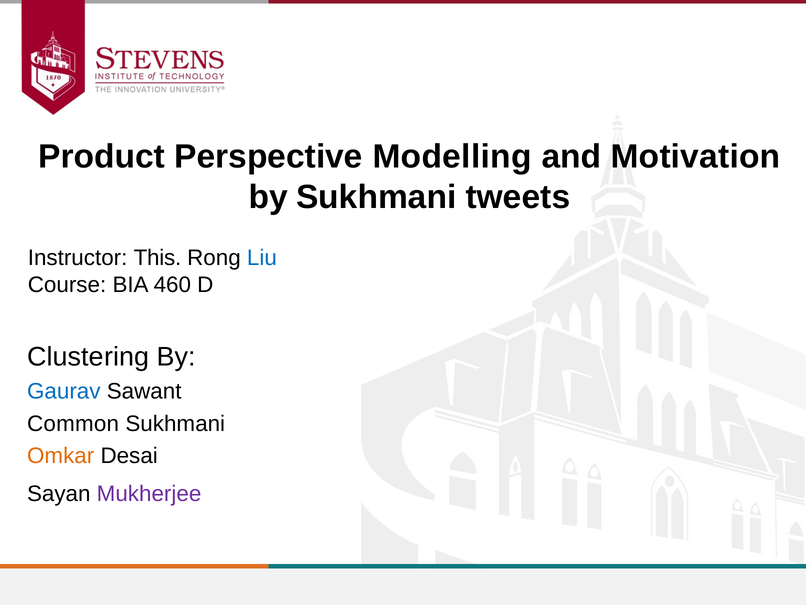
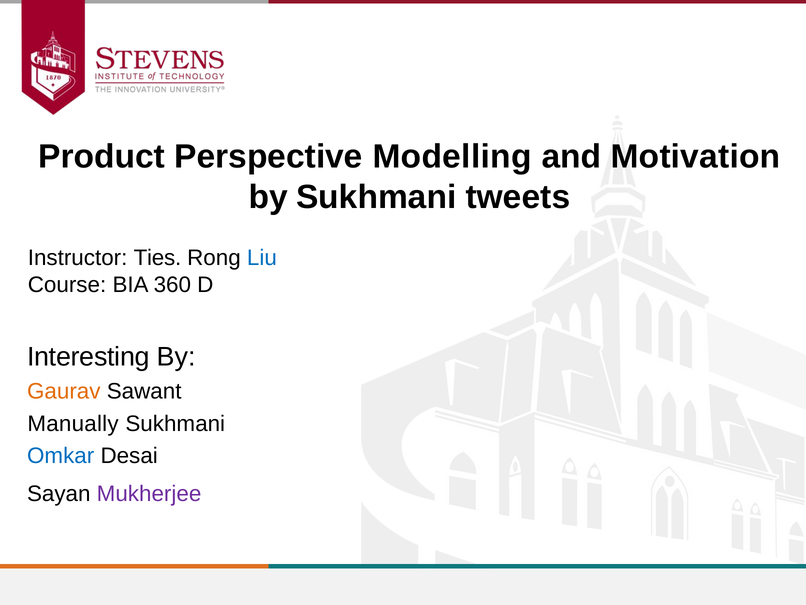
This: This -> Ties
460: 460 -> 360
Clustering: Clustering -> Interesting
Gaurav colour: blue -> orange
Common: Common -> Manually
Omkar colour: orange -> blue
